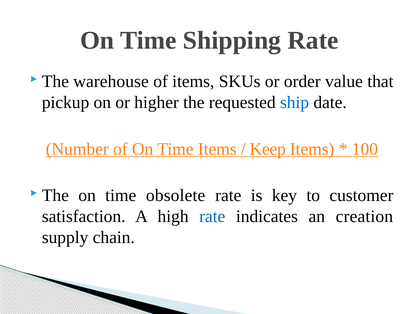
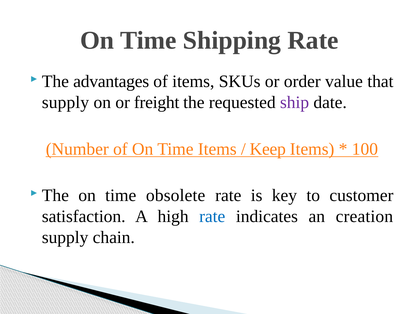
warehouse: warehouse -> advantages
pickup at (66, 103): pickup -> supply
higher: higher -> freight
ship colour: blue -> purple
